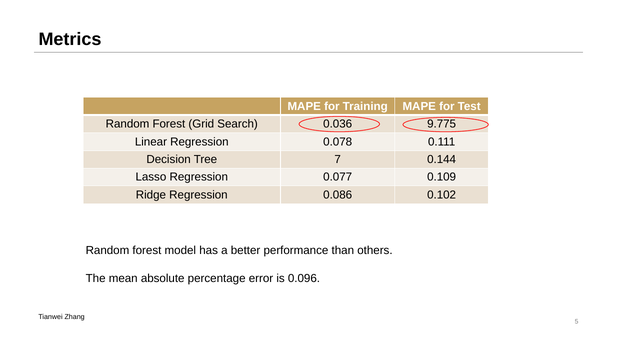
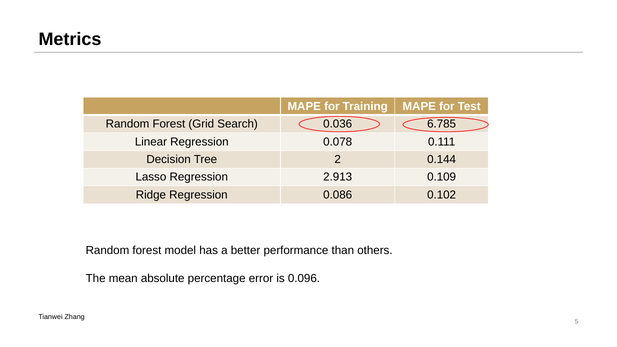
9.775: 9.775 -> 6.785
7: 7 -> 2
0.077: 0.077 -> 2.913
